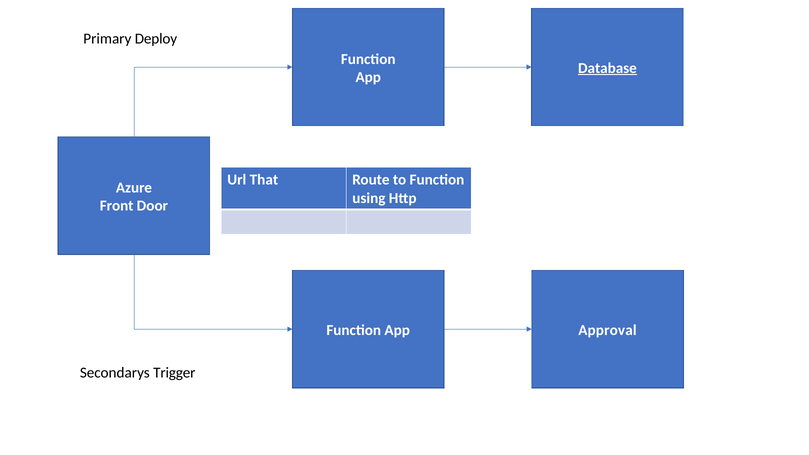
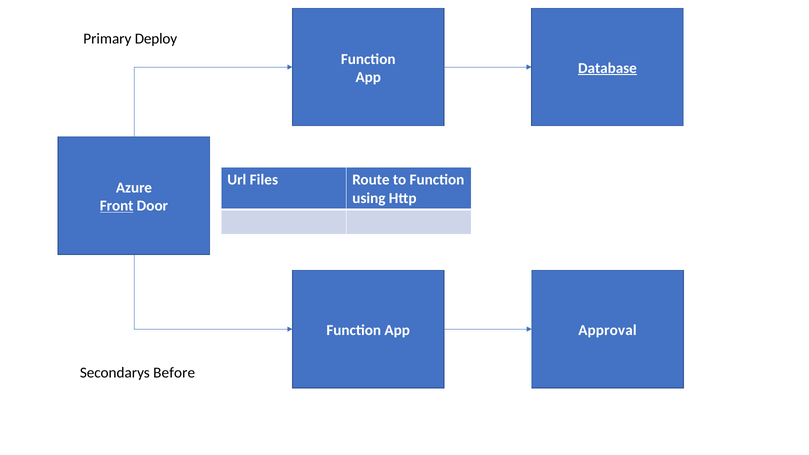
That: That -> Files
Front underline: none -> present
Trigger: Trigger -> Before
